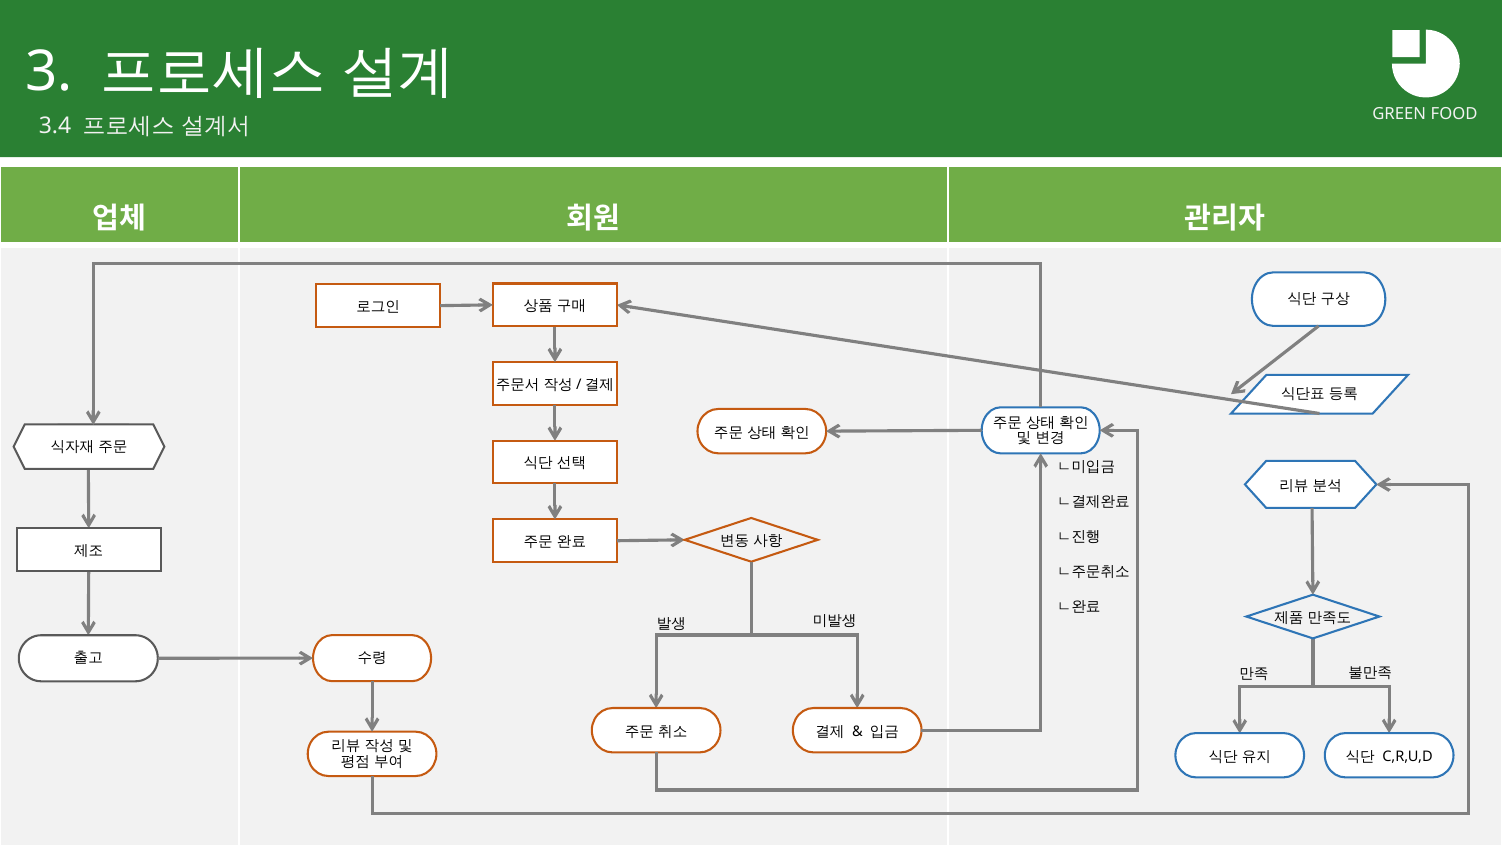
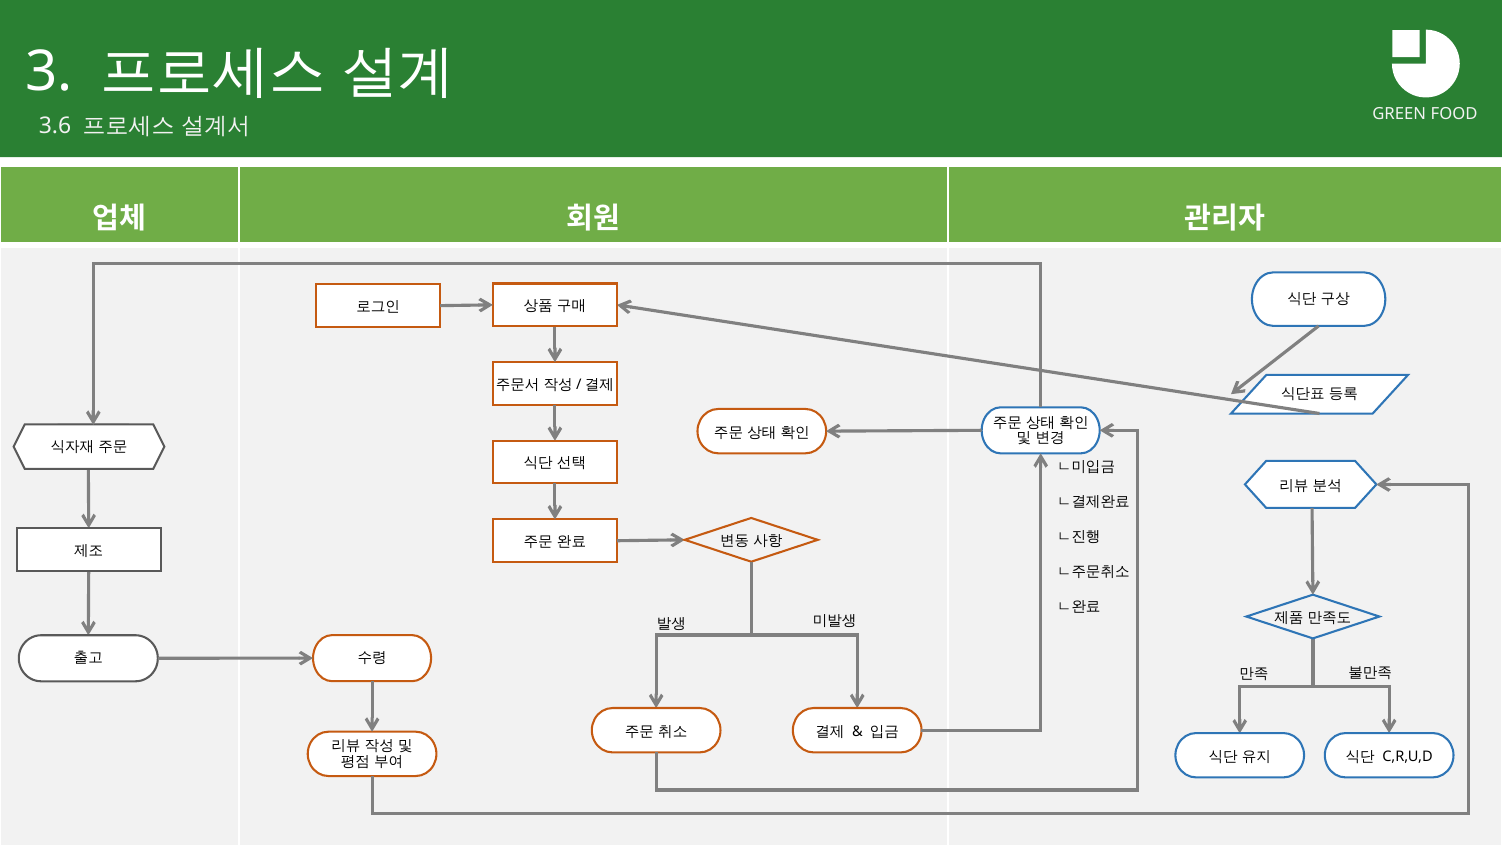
3.4: 3.4 -> 3.6
